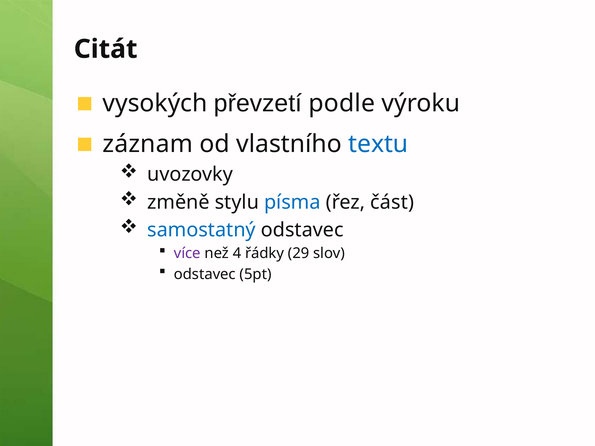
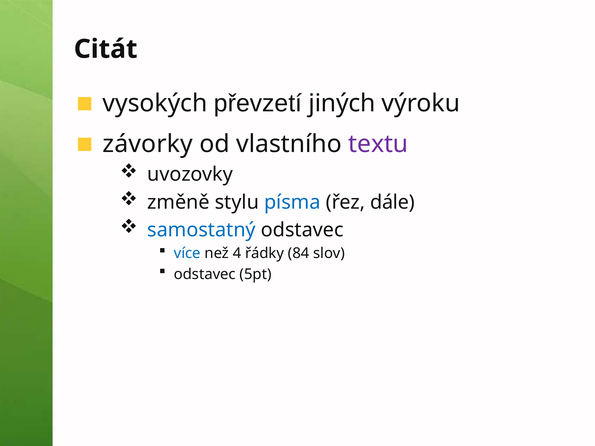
podle: podle -> jiných
záznam: záznam -> závorky
textu colour: blue -> purple
část: část -> dále
více colour: purple -> blue
29: 29 -> 84
